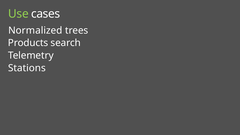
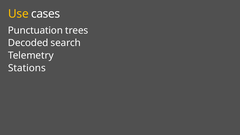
Use colour: light green -> yellow
Normalized: Normalized -> Punctuation
Products: Products -> Decoded
